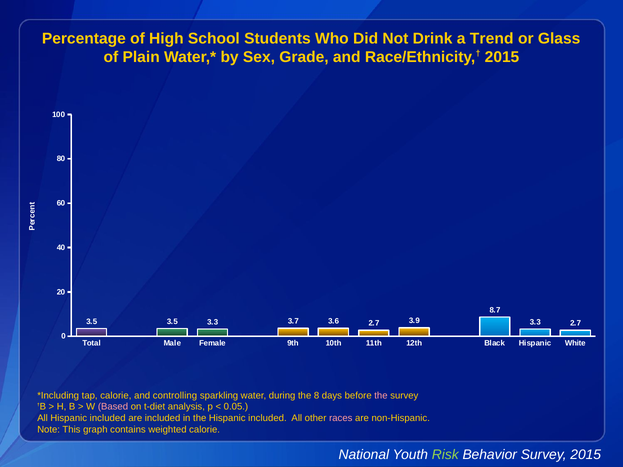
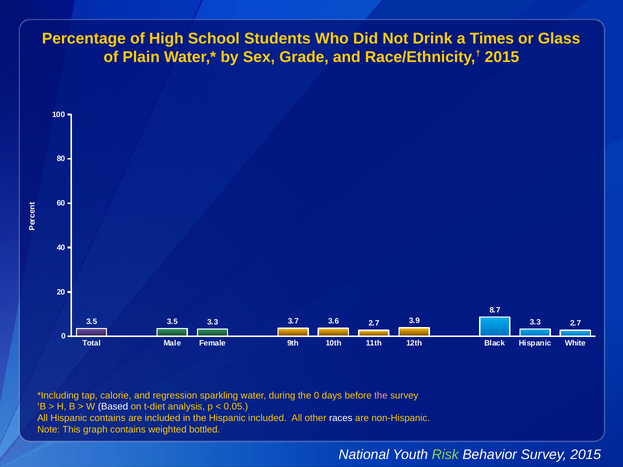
Trend: Trend -> Times
controlling: controlling -> regression
the 8: 8 -> 0
Based colour: pink -> white
All Hispanic included: included -> contains
races colour: pink -> white
weighted calorie: calorie -> bottled
